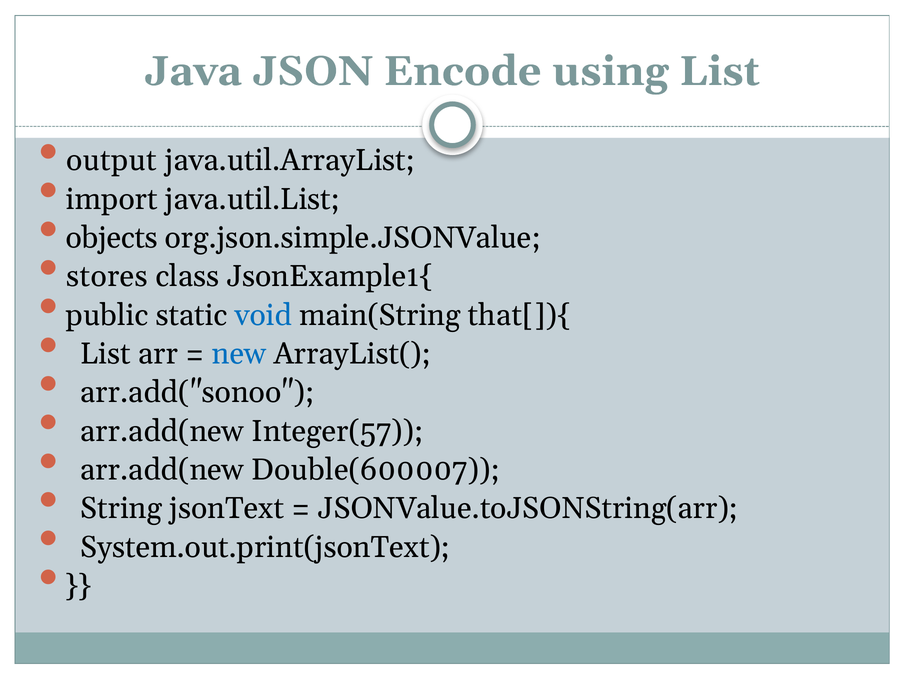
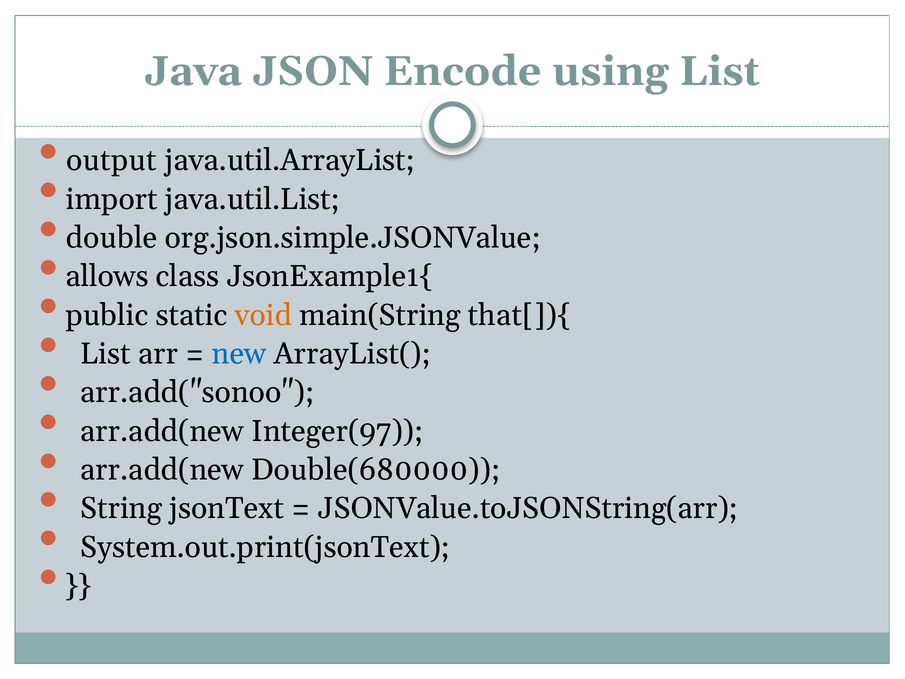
objects: objects -> double
stores: stores -> allows
void colour: blue -> orange
Integer(57: Integer(57 -> Integer(97
Double(600007: Double(600007 -> Double(680000
